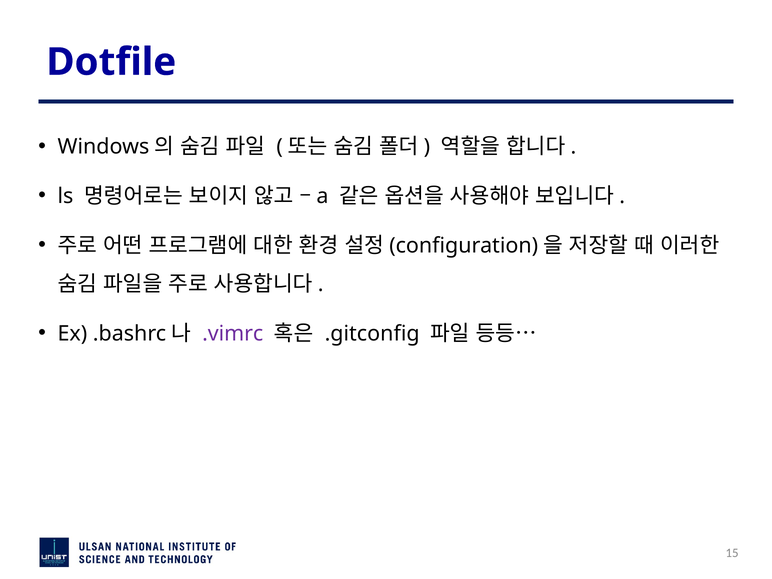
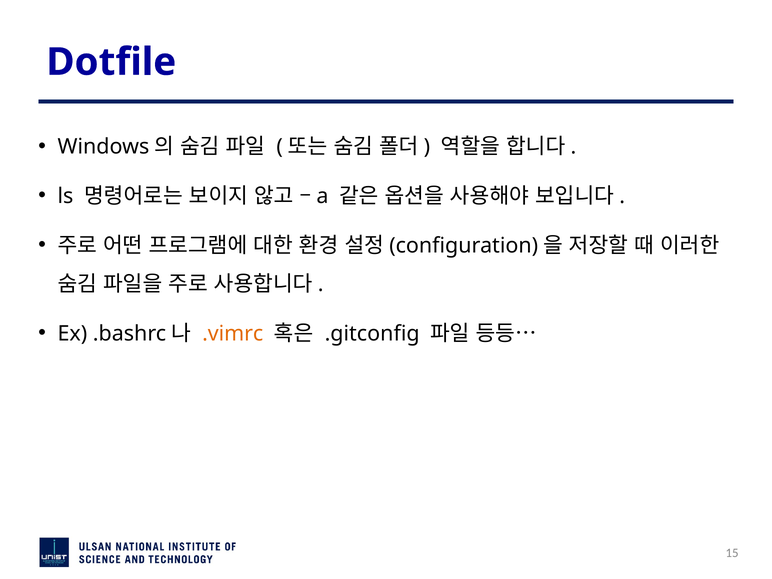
.vimrc colour: purple -> orange
